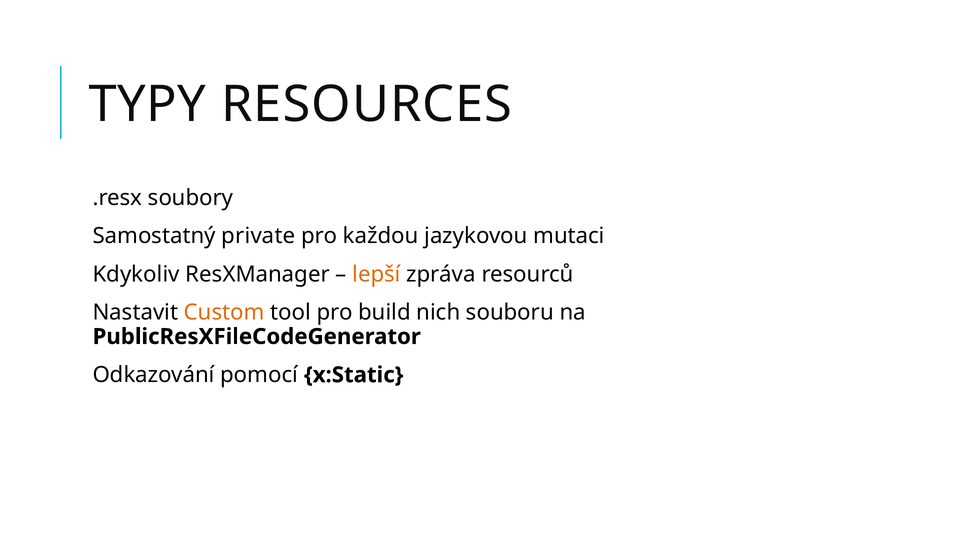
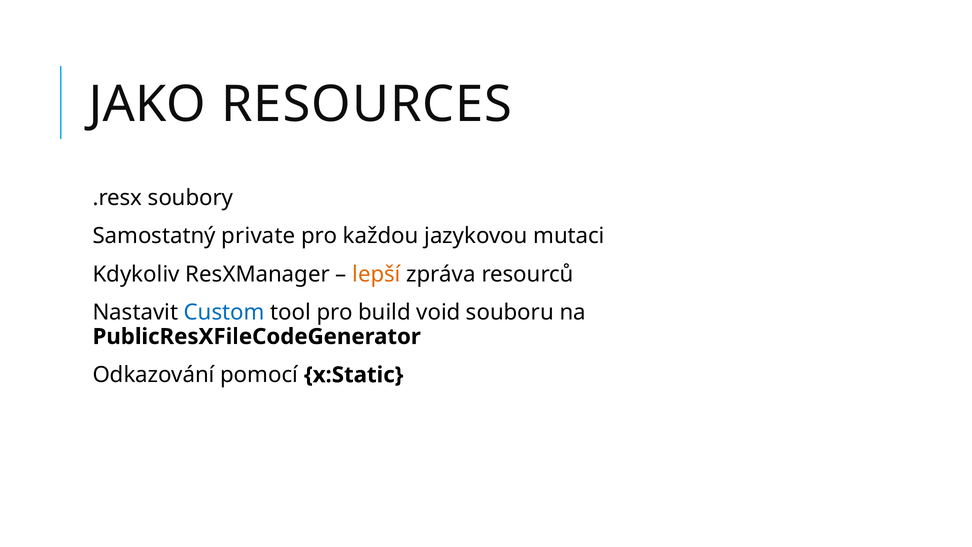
TYPY: TYPY -> JAKO
Custom colour: orange -> blue
nich: nich -> void
